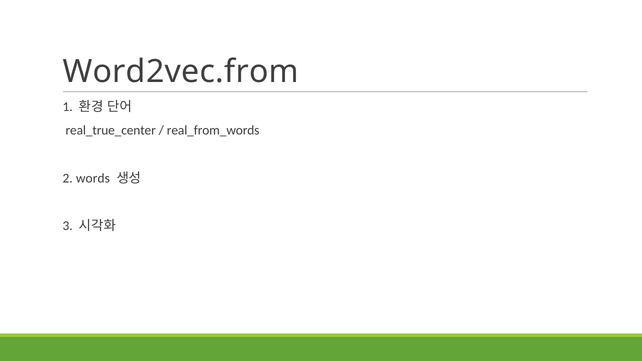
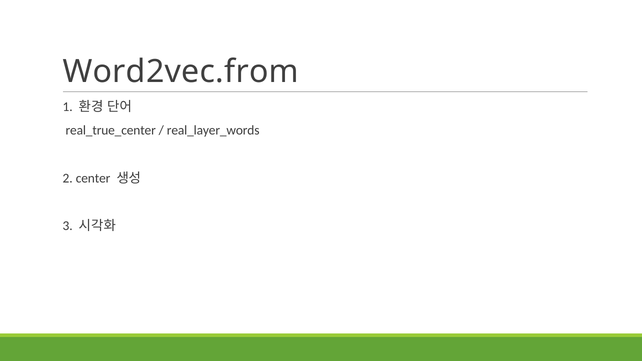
real_from_words: real_from_words -> real_layer_words
words: words -> center
